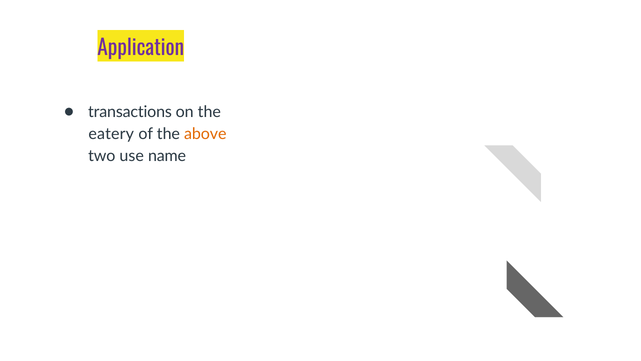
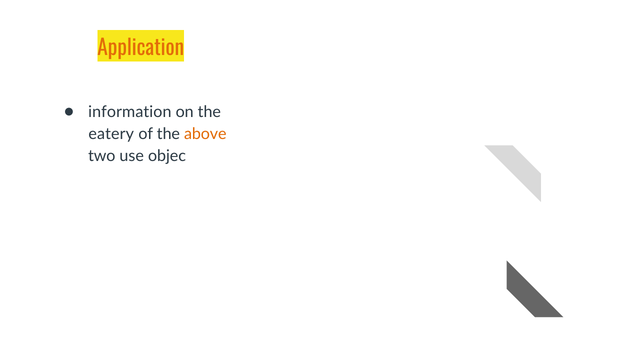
Application colour: purple -> orange
transactions: transactions -> information
name: name -> objec
